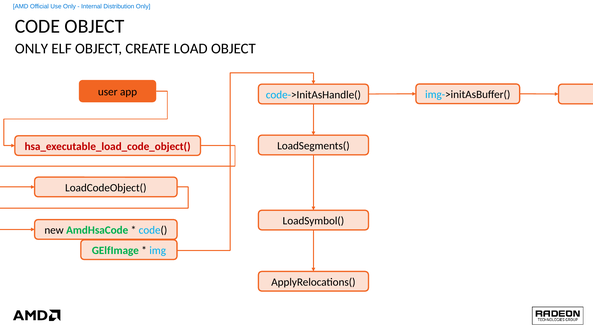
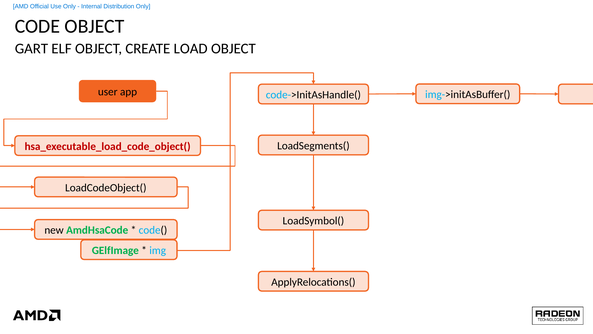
ONLY at (31, 49): ONLY -> GART
